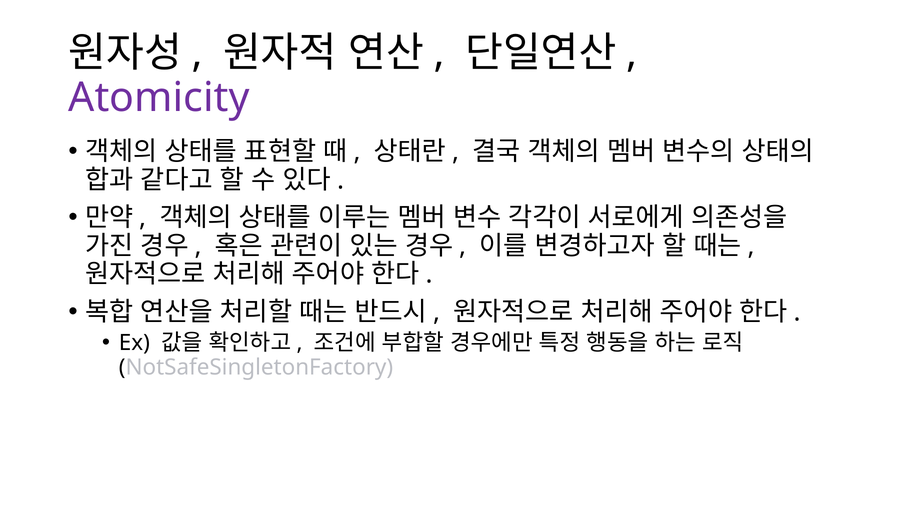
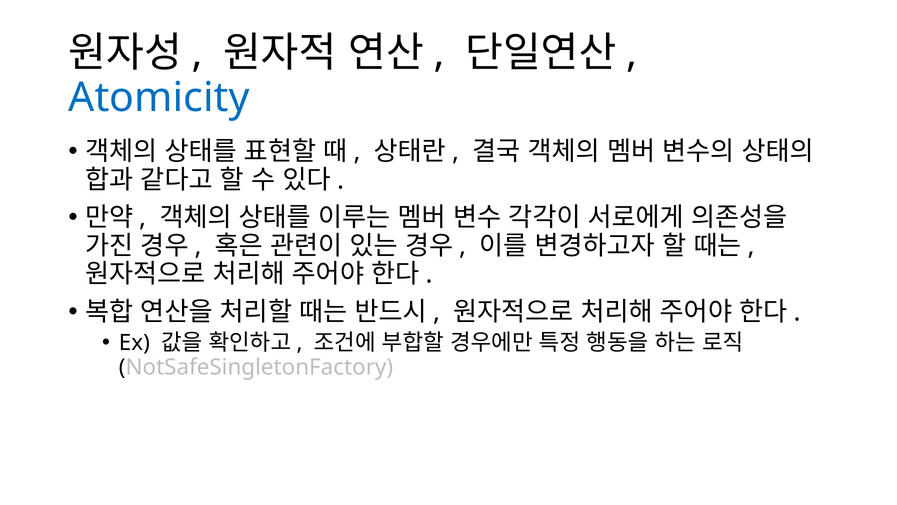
Atomicity colour: purple -> blue
